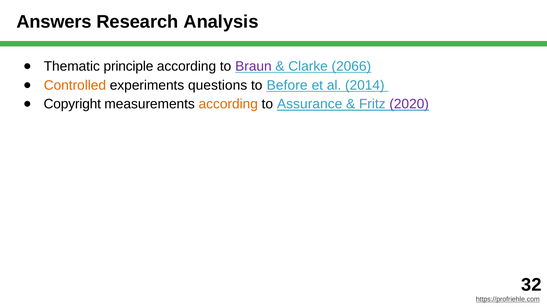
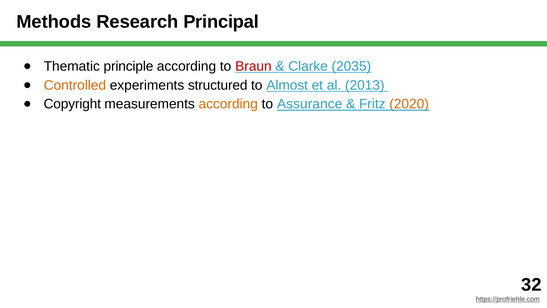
Answers: Answers -> Methods
Analysis: Analysis -> Principal
Braun colour: purple -> red
2066: 2066 -> 2035
questions: questions -> structured
Before: Before -> Almost
2014: 2014 -> 2013
2020 colour: purple -> orange
